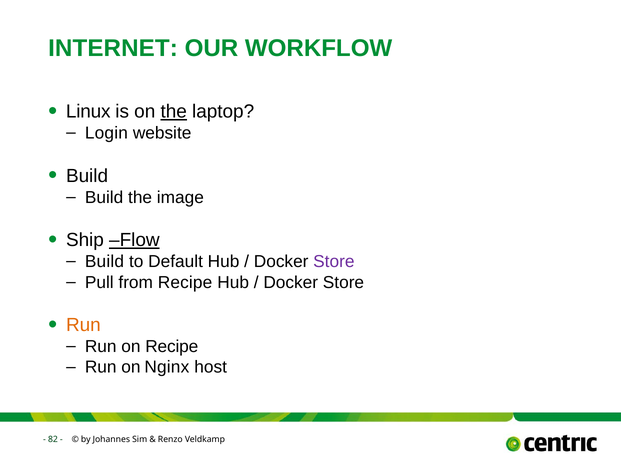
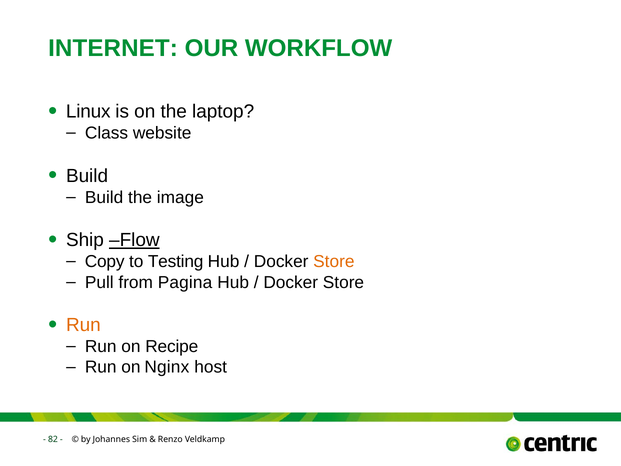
the at (174, 112) underline: present -> none
Login: Login -> Class
Build at (104, 262): Build -> Copy
Default: Default -> Testing
Store at (334, 262) colour: purple -> orange
from Recipe: Recipe -> Pagina
